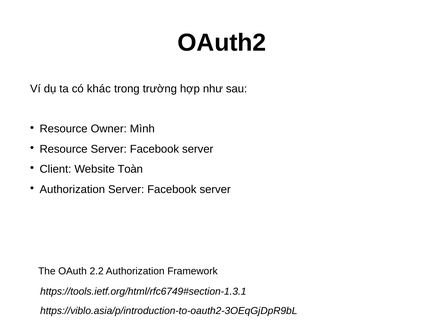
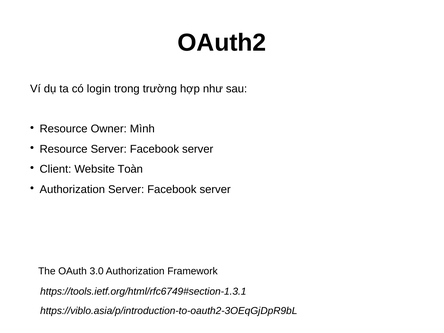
khác: khác -> login
2.2: 2.2 -> 3.0
